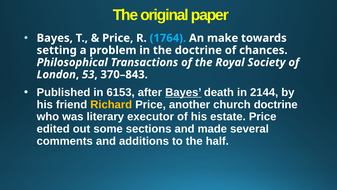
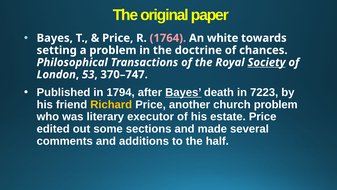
1764 colour: light blue -> pink
make: make -> white
Society underline: none -> present
370–843: 370–843 -> 370–747
6153: 6153 -> 1794
2144: 2144 -> 7223
church doctrine: doctrine -> problem
